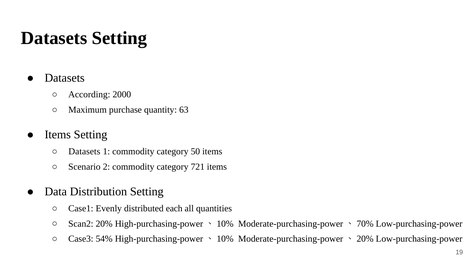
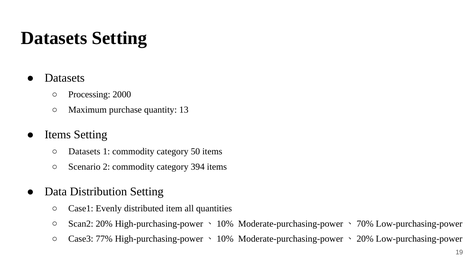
According: According -> Processing
63: 63 -> 13
721: 721 -> 394
each: each -> item
54%: 54% -> 77%
